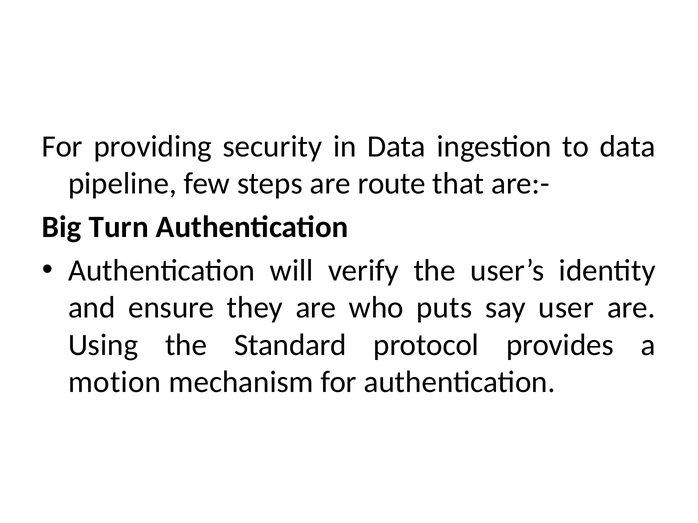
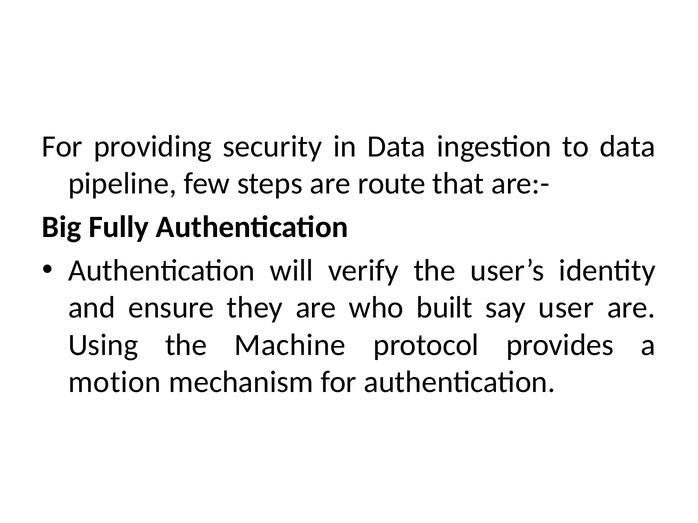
Turn: Turn -> Fully
puts: puts -> built
Standard: Standard -> Machine
